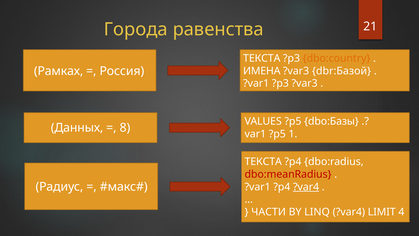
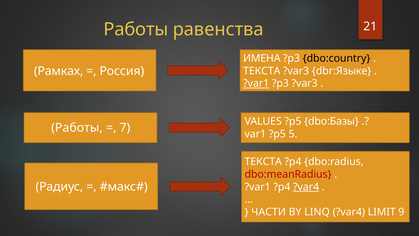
Города at (136, 29): Города -> Работы
ТЕКСТА at (262, 58): ТЕКСТА -> ИМЕНА
dbo:country colour: orange -> black
ИМЕНА at (262, 71): ИМЕНА -> ТЕКСТА
dbr:Базой: dbr:Базой -> dbr:Языке
?var1 at (256, 83) underline: none -> present
Данных at (77, 128): Данных -> Работы
8: 8 -> 7
1: 1 -> 5
4: 4 -> 9
